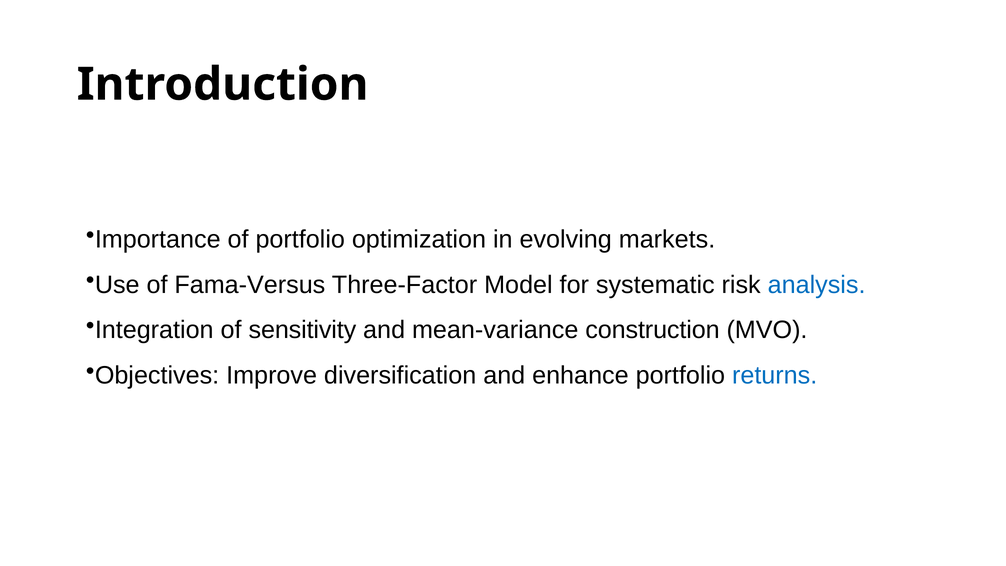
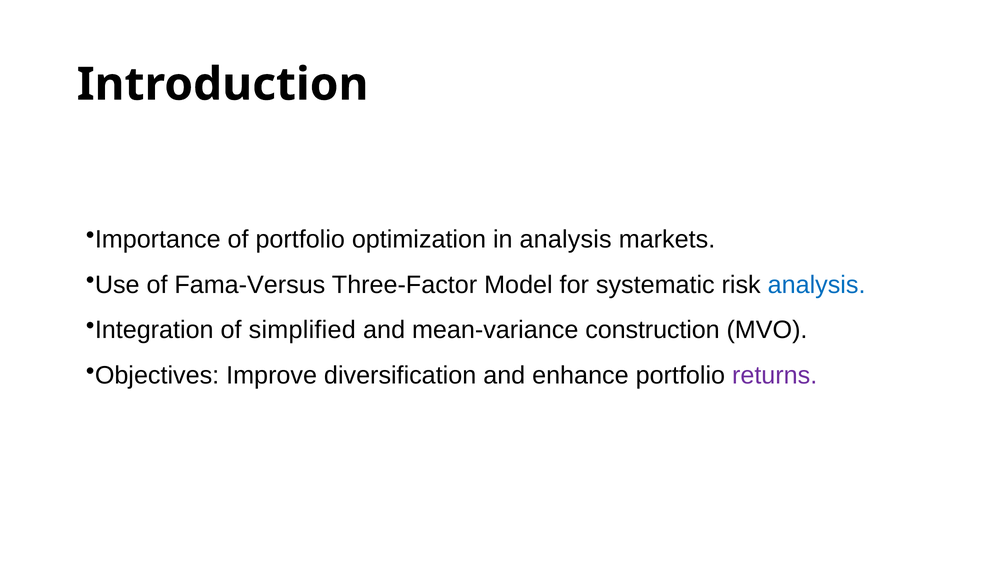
in evolving: evolving -> analysis
sensitivity: sensitivity -> simplified
returns colour: blue -> purple
